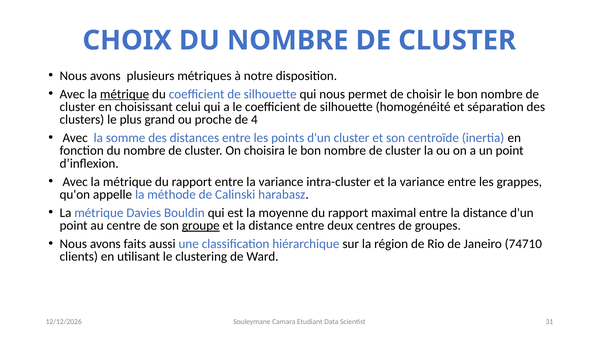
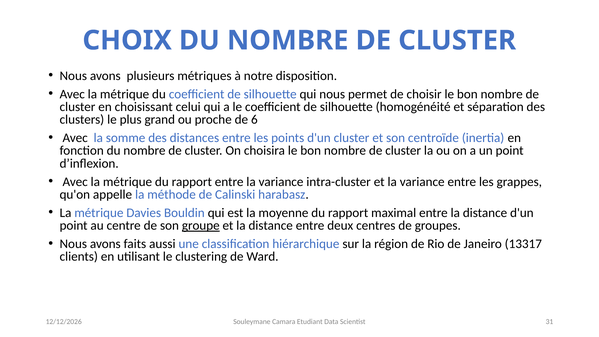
métrique at (125, 94) underline: present -> none
4: 4 -> 6
74710: 74710 -> 13317
